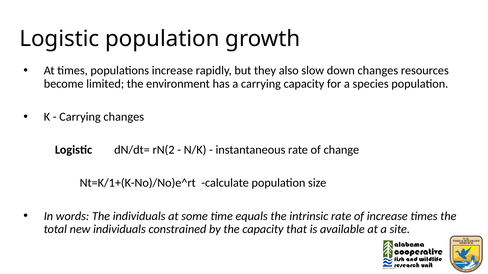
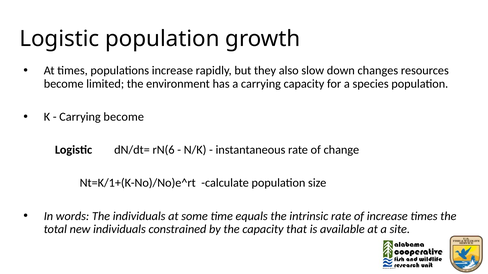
Carrying changes: changes -> become
rN(2: rN(2 -> rN(6
